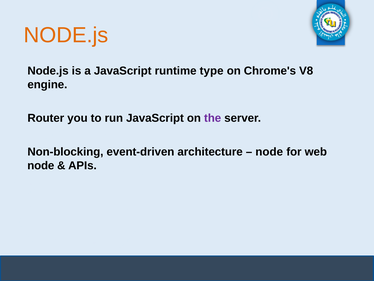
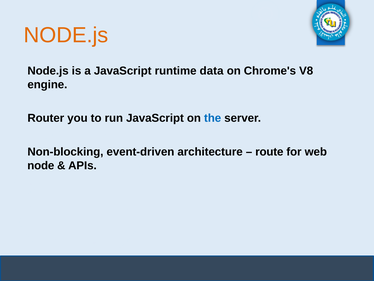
type: type -> data
the colour: purple -> blue
node at (269, 152): node -> route
